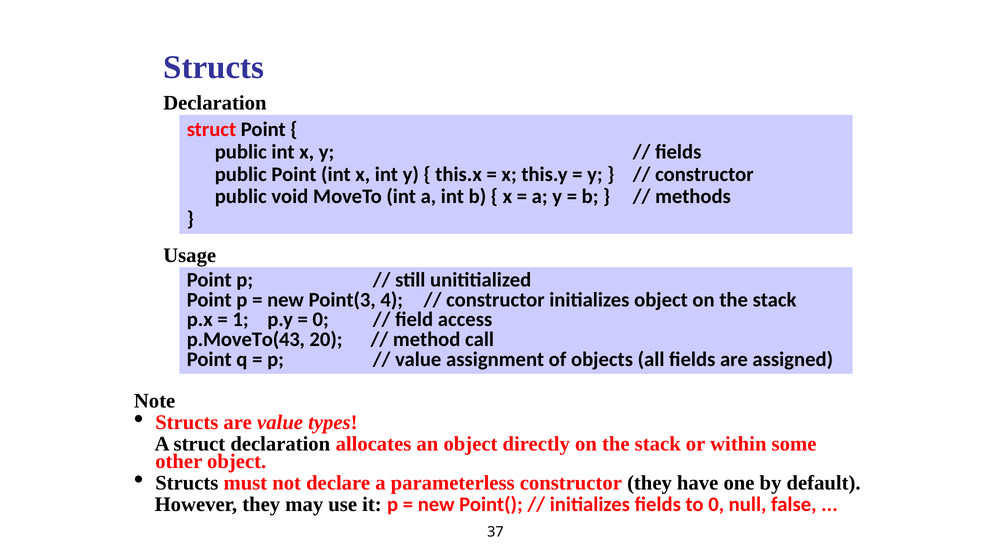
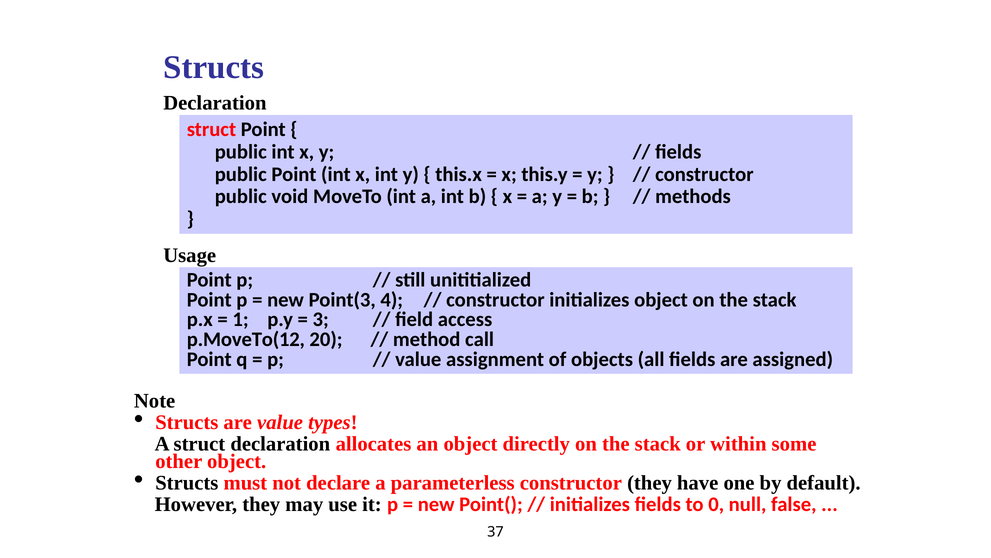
0 at (321, 319): 0 -> 3
p.MoveTo(43: p.MoveTo(43 -> p.MoveTo(12
